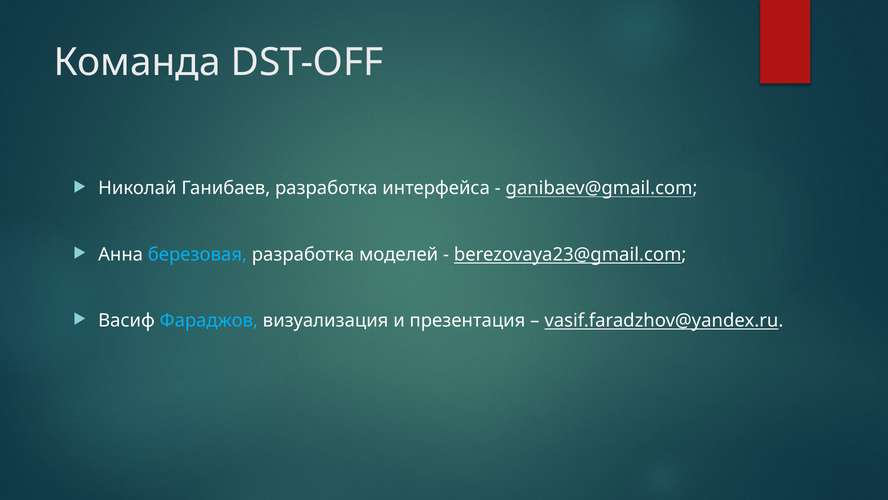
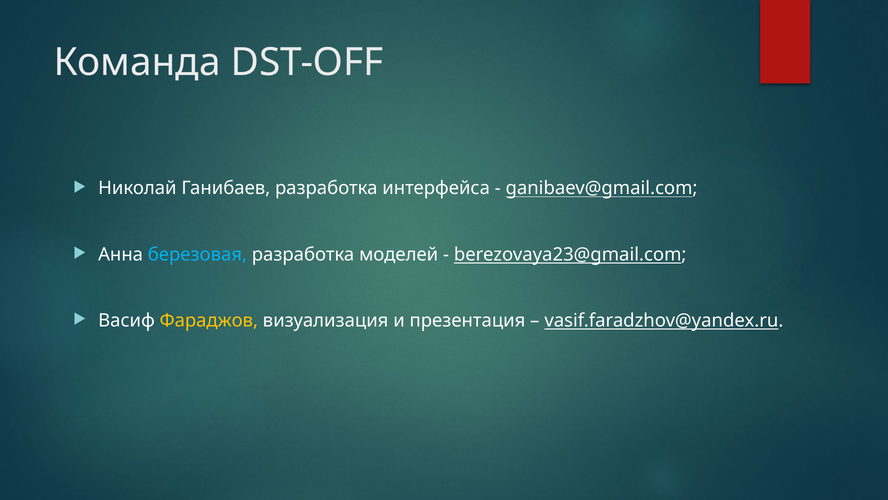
Фараджов colour: light blue -> yellow
